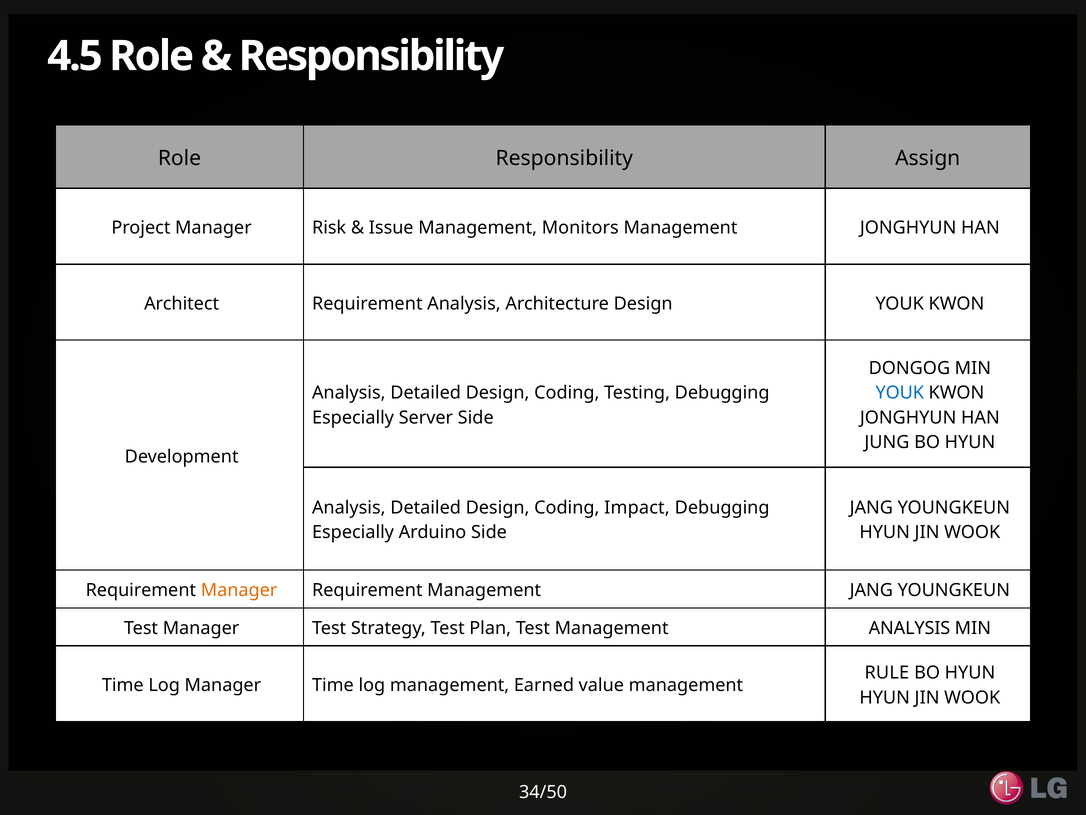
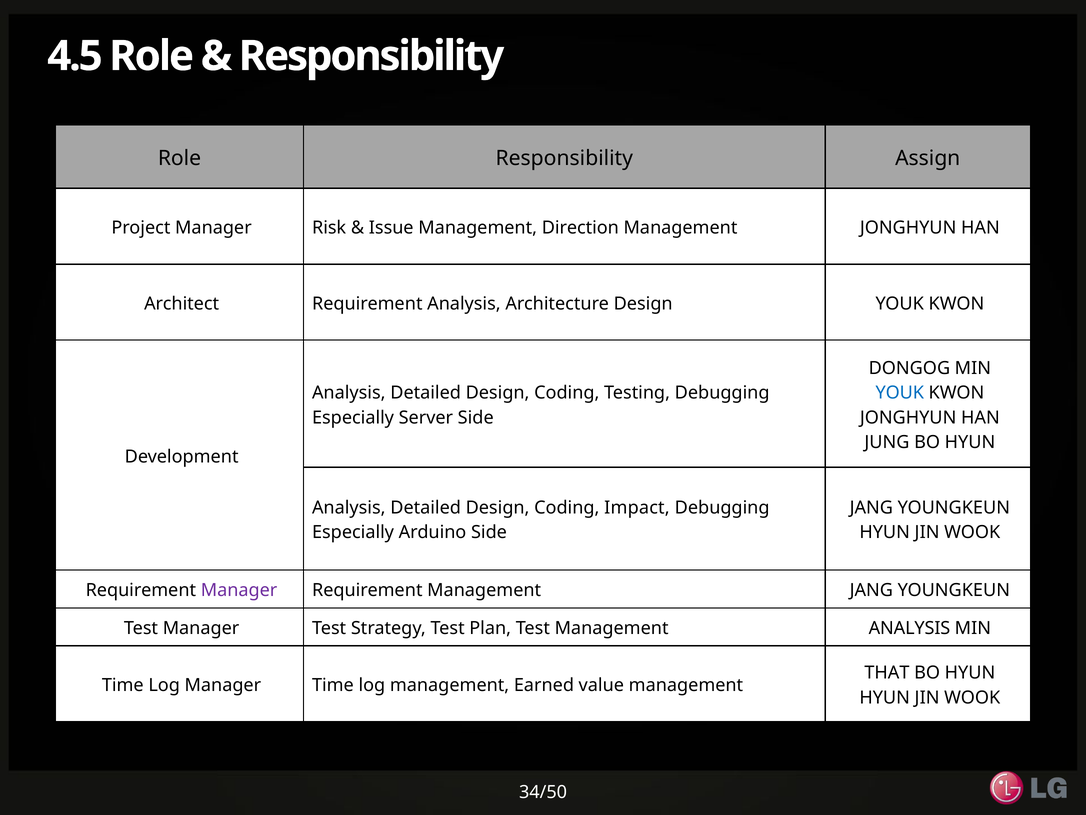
Monitors: Monitors -> Direction
Manager at (239, 590) colour: orange -> purple
RULE: RULE -> THAT
